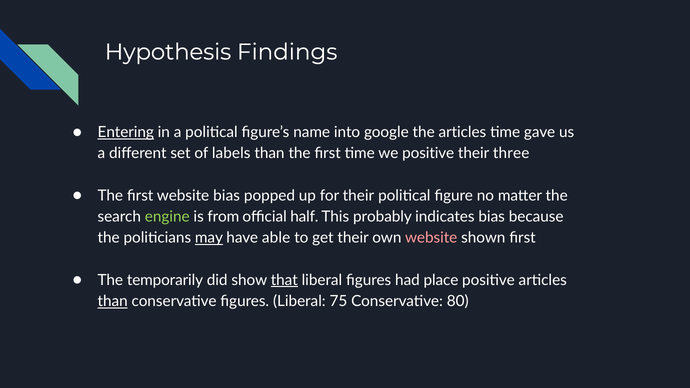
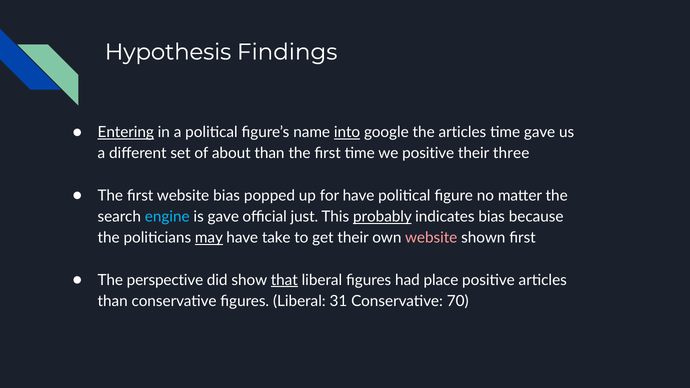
into underline: none -> present
labels: labels -> about
for their: their -> have
engine colour: light green -> light blue
is from: from -> gave
half: half -> just
probably underline: none -> present
able: able -> take
temporarily: temporarily -> perspective
than at (113, 301) underline: present -> none
75: 75 -> 31
80: 80 -> 70
